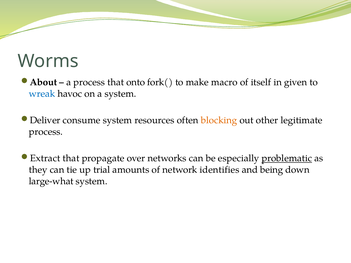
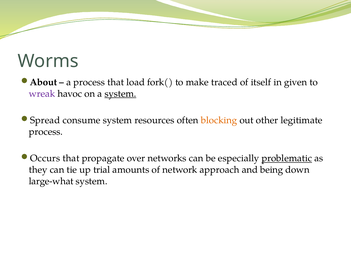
onto: onto -> load
macro: macro -> traced
wreak colour: blue -> purple
system at (120, 94) underline: none -> present
Deliver: Deliver -> Spread
Extract: Extract -> Occurs
identifies: identifies -> approach
